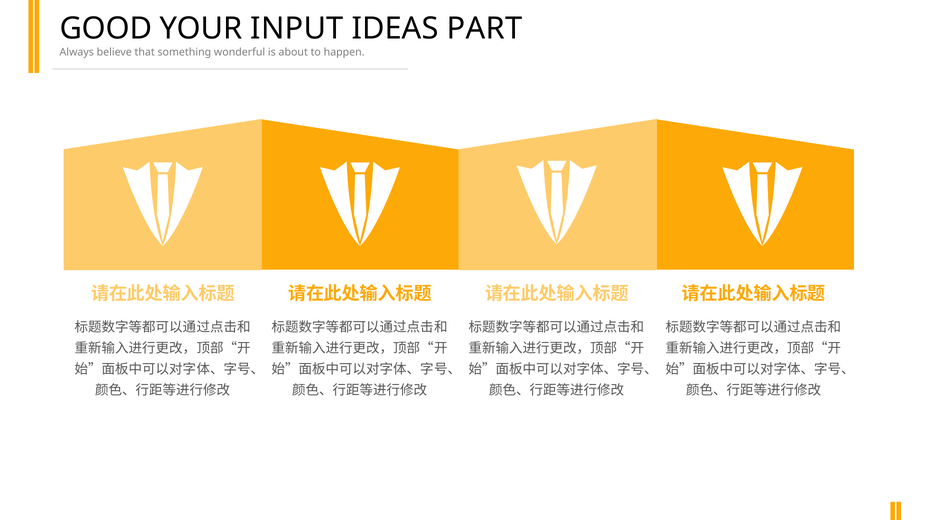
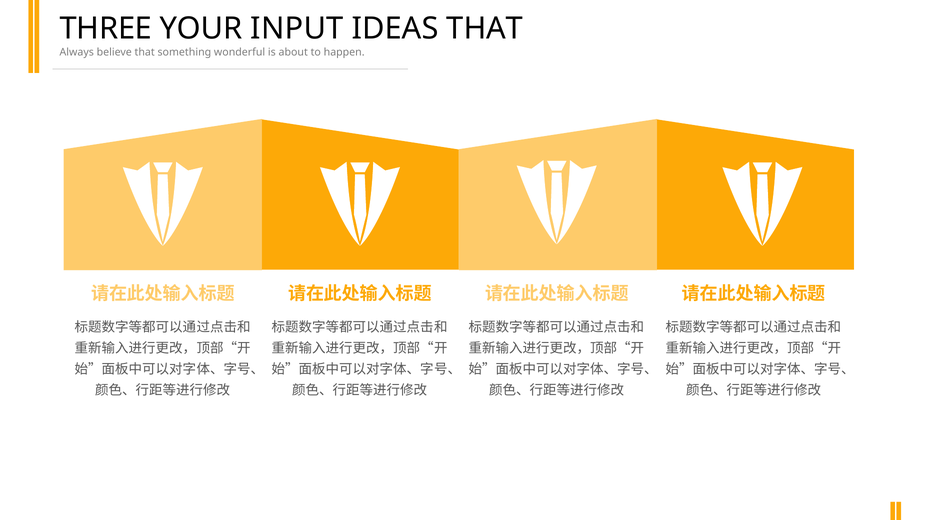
GOOD: GOOD -> THREE
IDEAS PART: PART -> THAT
